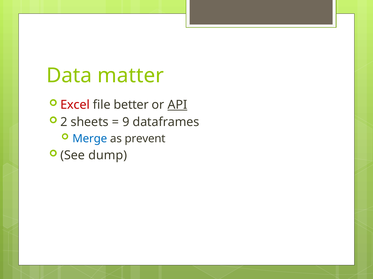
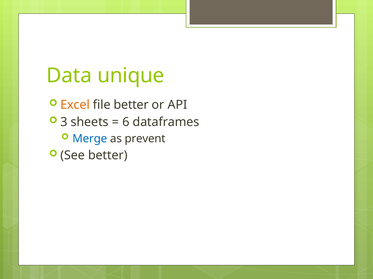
matter: matter -> unique
Excel colour: red -> orange
API underline: present -> none
2: 2 -> 3
9: 9 -> 6
See dump: dump -> better
